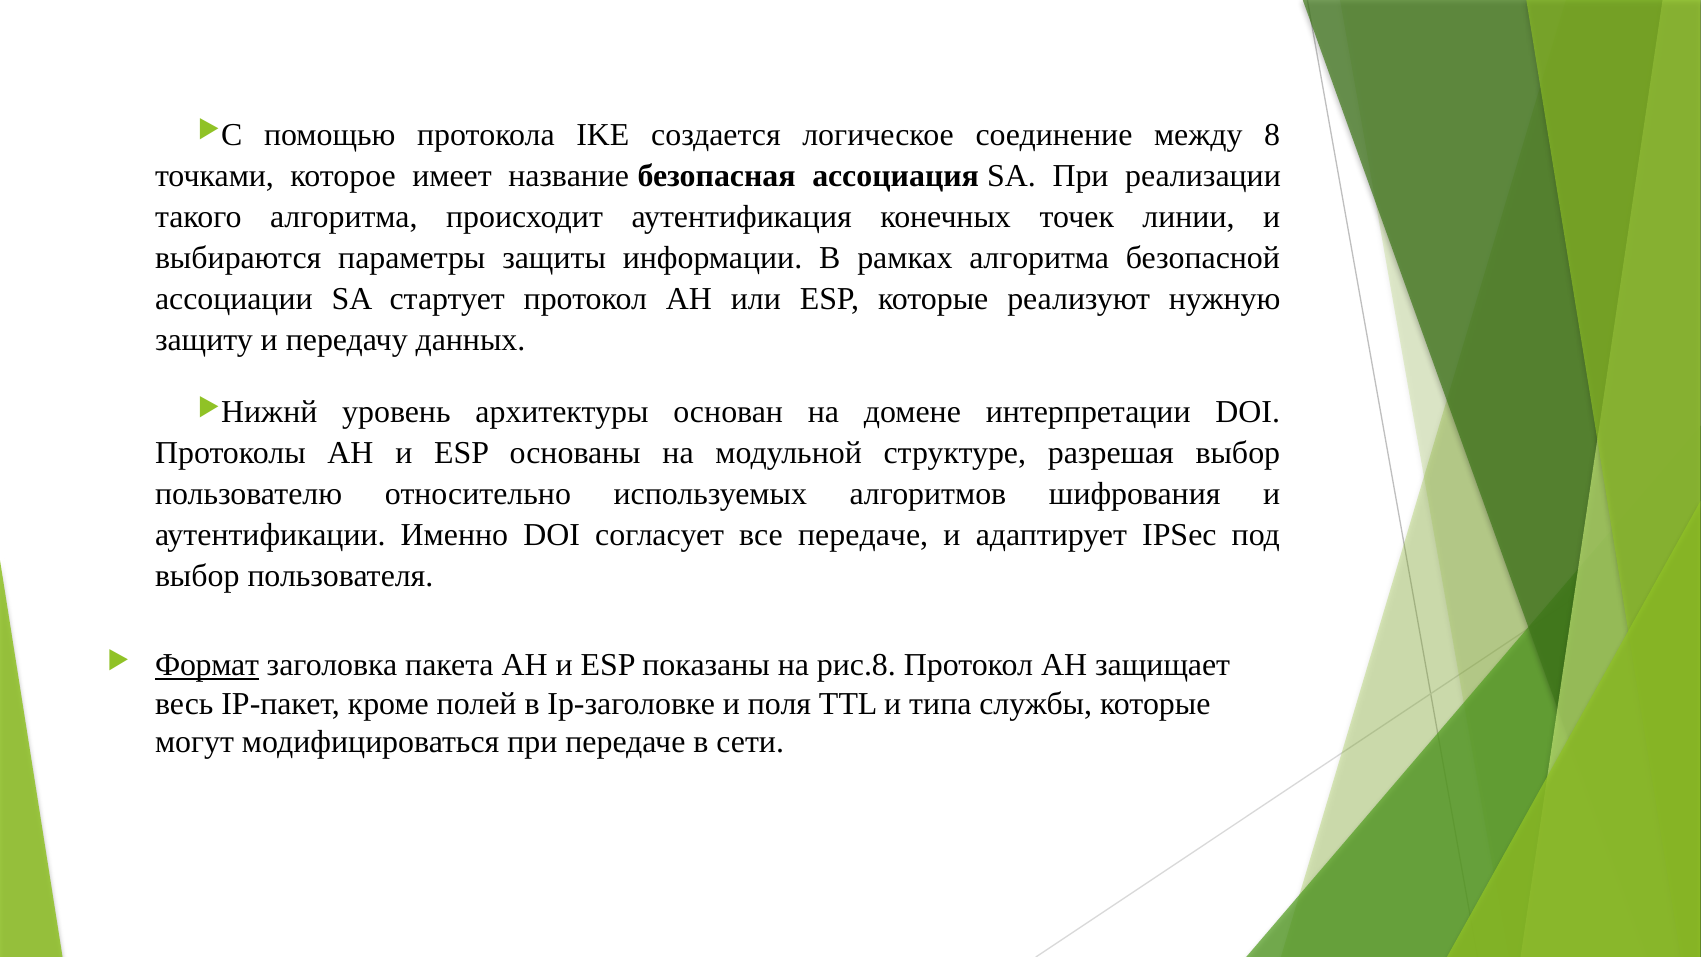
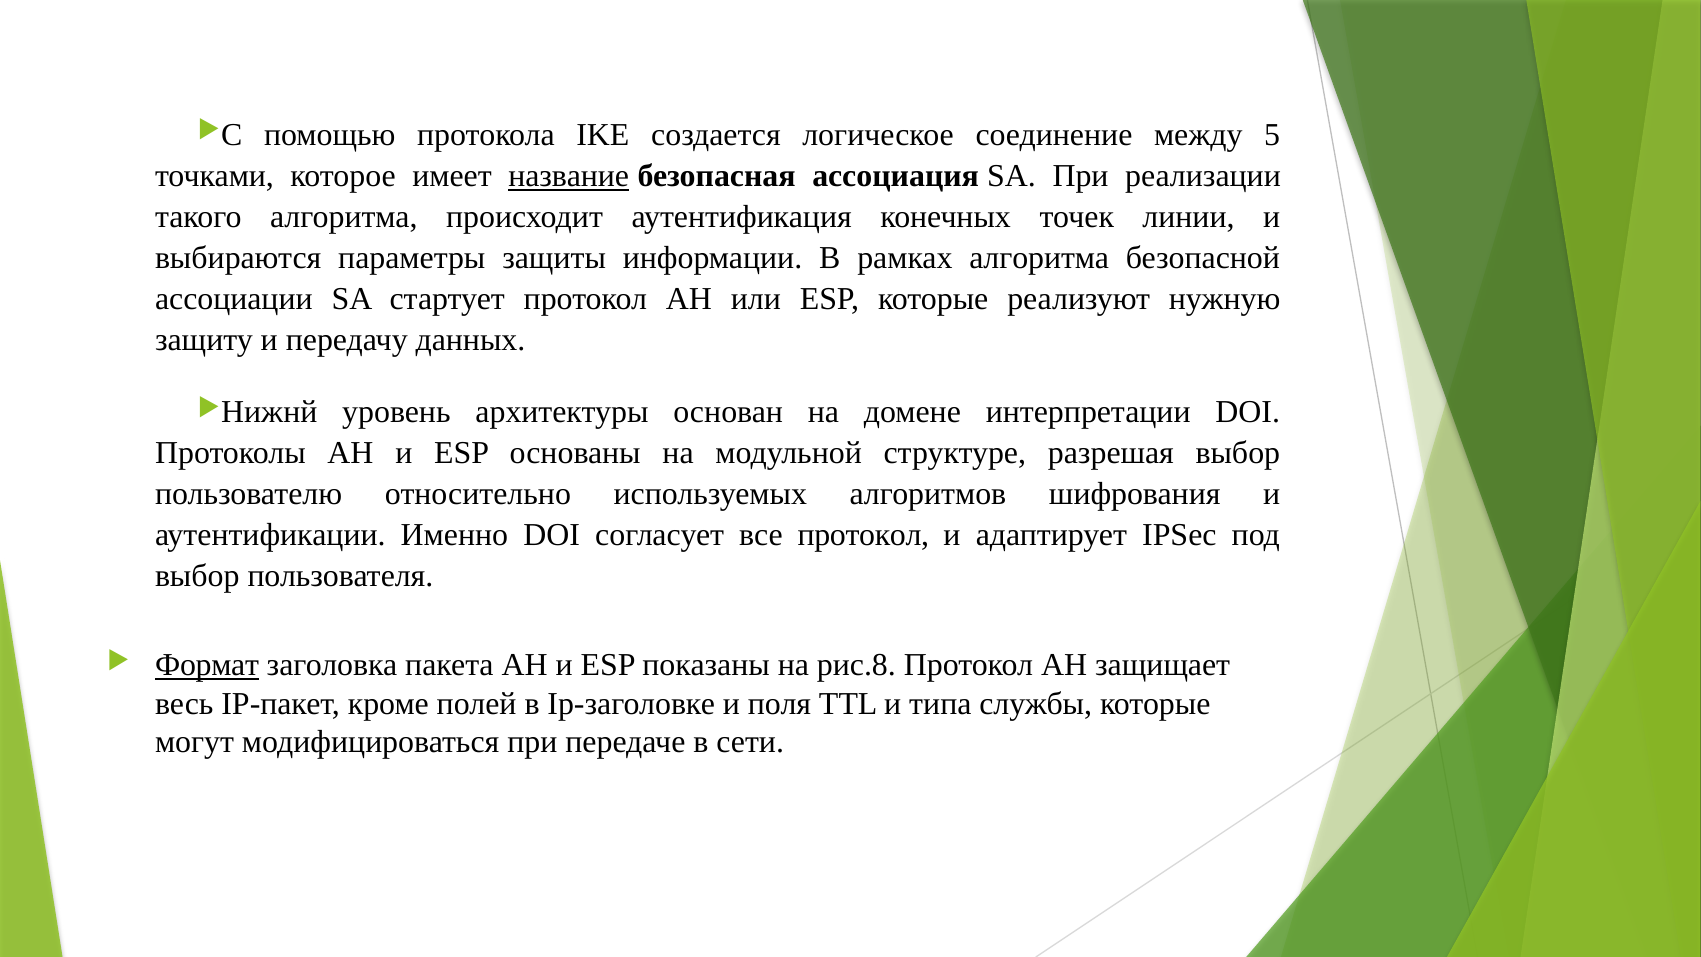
8: 8 -> 5
название underline: none -> present
все передаче: передаче -> протокол
